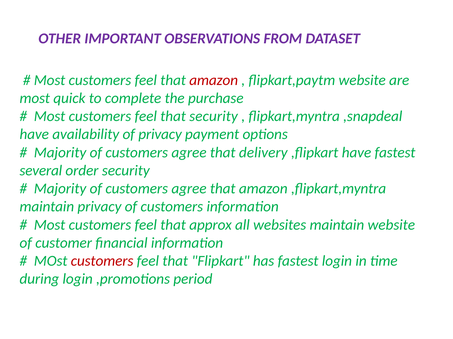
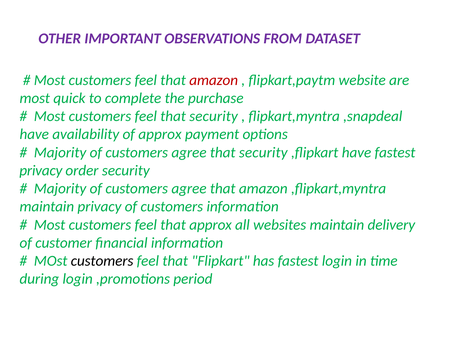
of privacy: privacy -> approx
agree that delivery: delivery -> security
several at (41, 171): several -> privacy
maintain website: website -> delivery
customers at (102, 261) colour: red -> black
